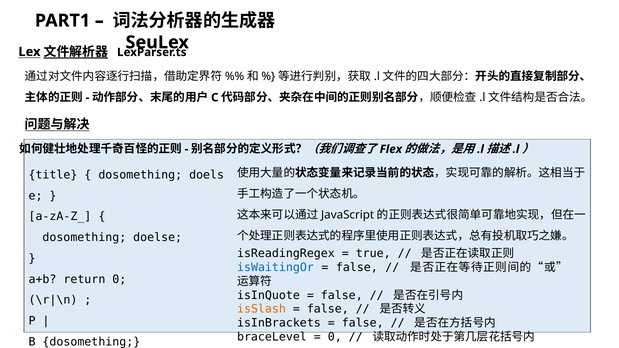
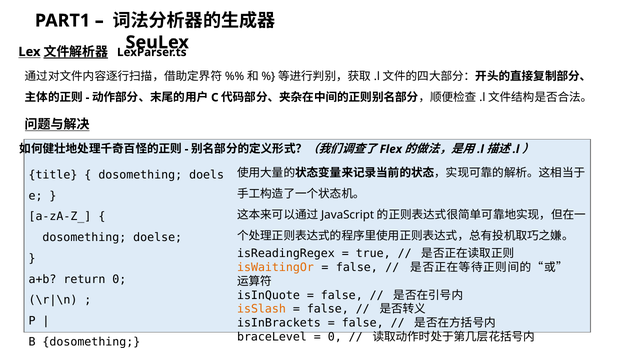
isWaitingOr colour: blue -> orange
